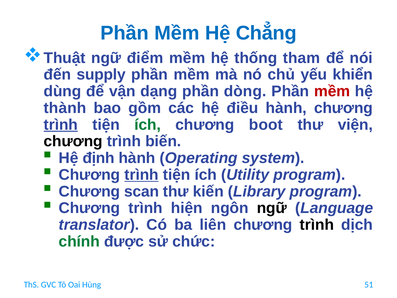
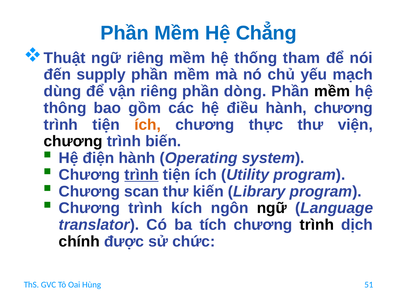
ngữ điểm: điểm -> riêng
khiển: khiển -> mạch
vận dạng: dạng -> riêng
mềm at (332, 91) colour: red -> black
thành: thành -> thông
trình at (61, 125) underline: present -> none
ích at (148, 125) colour: green -> orange
boot: boot -> thực
định: định -> điện
hiện: hiện -> kích
liên: liên -> tích
chính colour: green -> black
